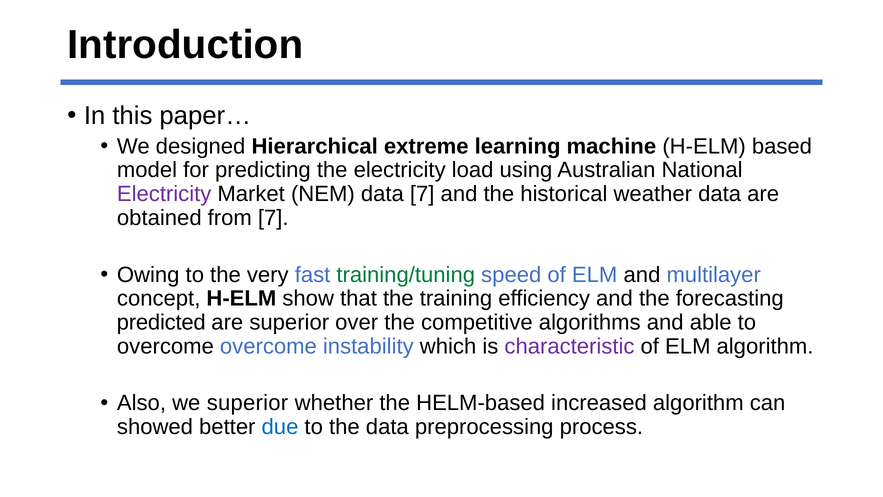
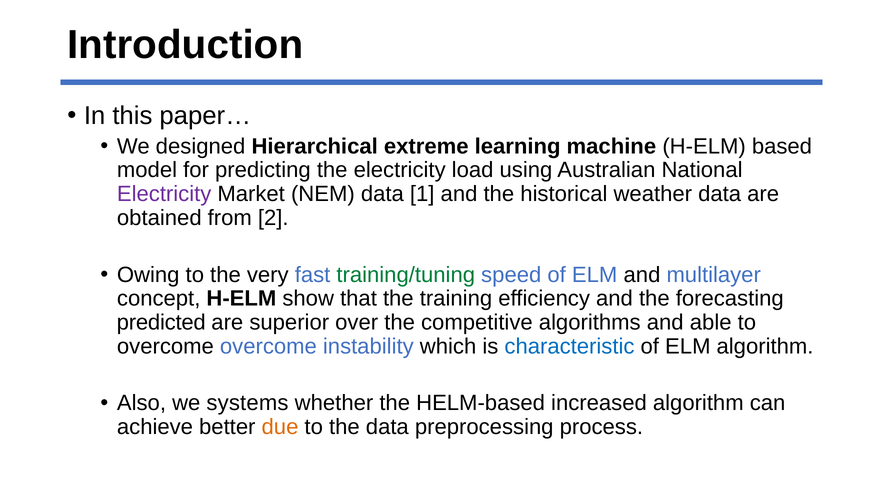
data 7: 7 -> 1
from 7: 7 -> 2
characteristic colour: purple -> blue
we superior: superior -> systems
showed: showed -> achieve
due colour: blue -> orange
